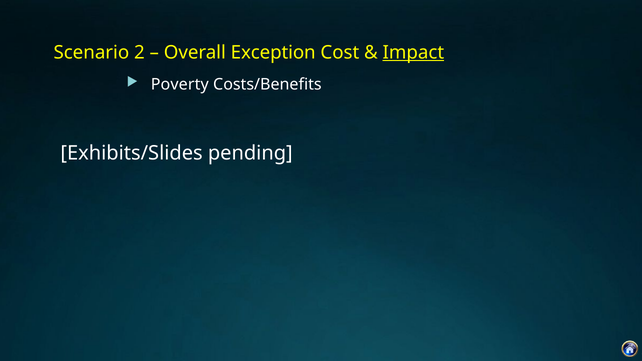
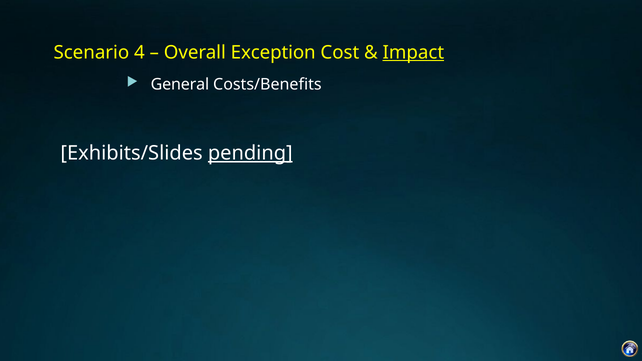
2: 2 -> 4
Poverty: Poverty -> General
pending underline: none -> present
